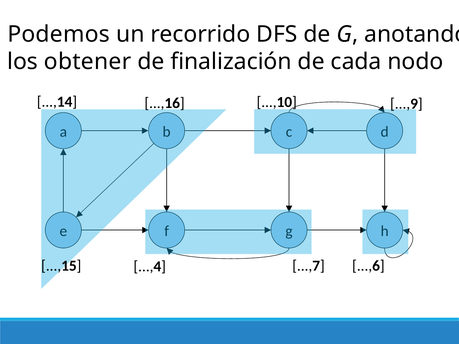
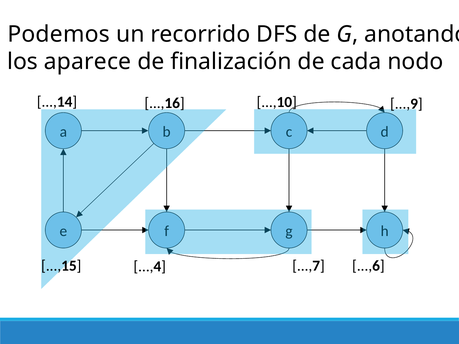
obtener: obtener -> aparece
